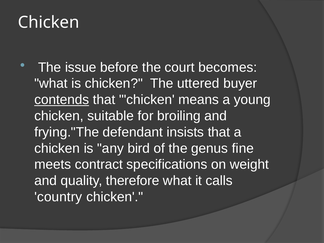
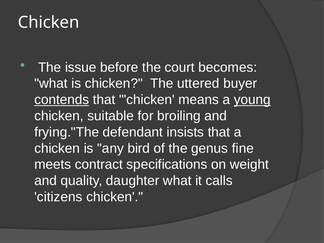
young underline: none -> present
therefore: therefore -> daughter
country: country -> citizens
